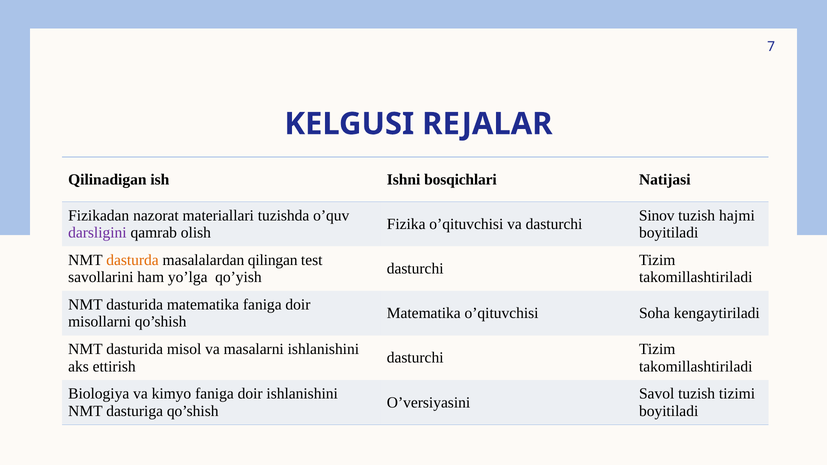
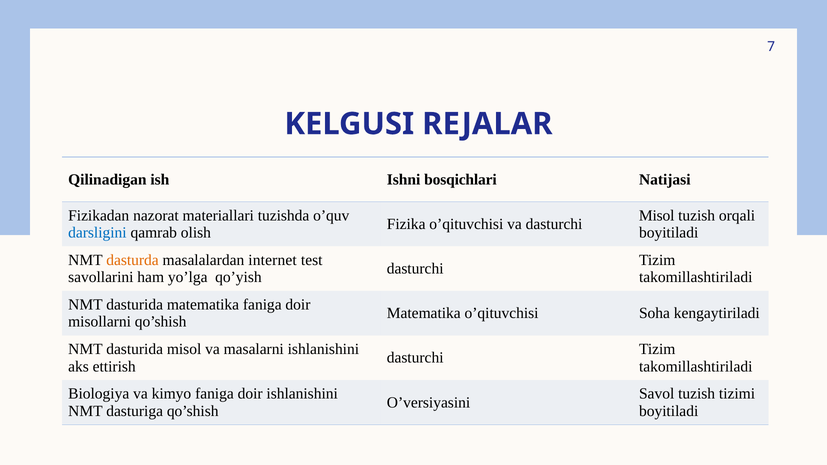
Sinov at (657, 216): Sinov -> Misol
hajmi: hajmi -> orqali
darsligini colour: purple -> blue
qilingan: qilingan -> internet
